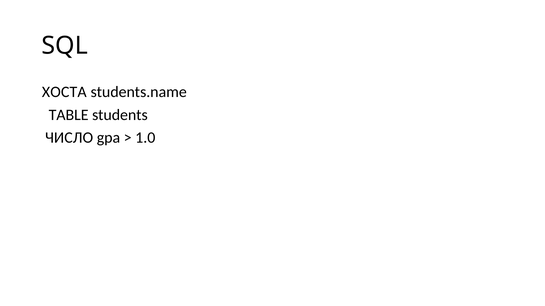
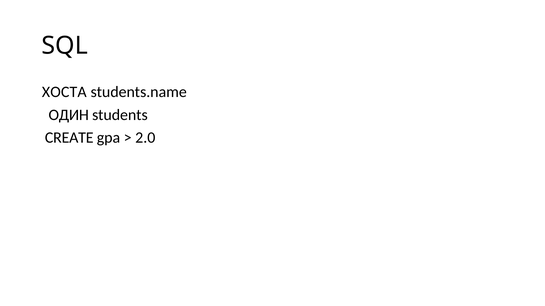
TABLE: TABLE -> ОДИН
ЧИСЛО: ЧИСЛО -> CREATE
1.0: 1.0 -> 2.0
